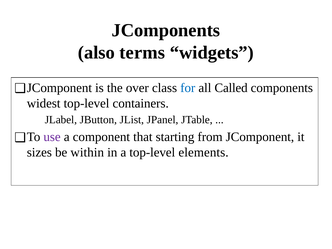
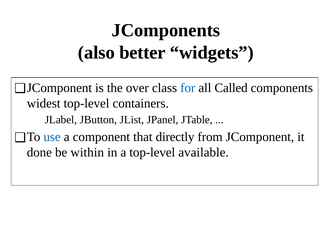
terms: terms -> better
use colour: purple -> blue
starting: starting -> directly
sizes: sizes -> done
elements: elements -> available
